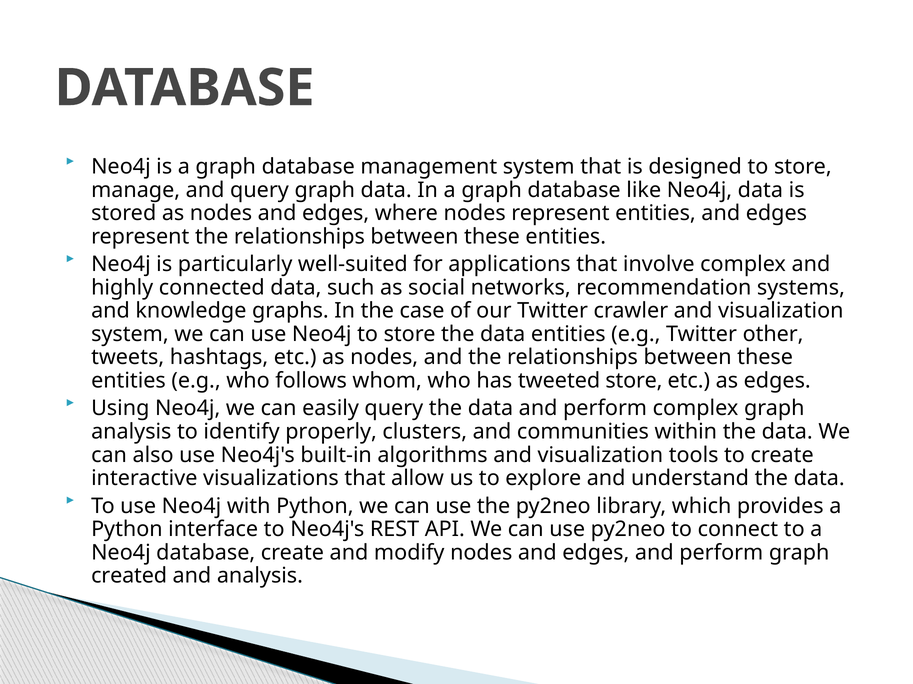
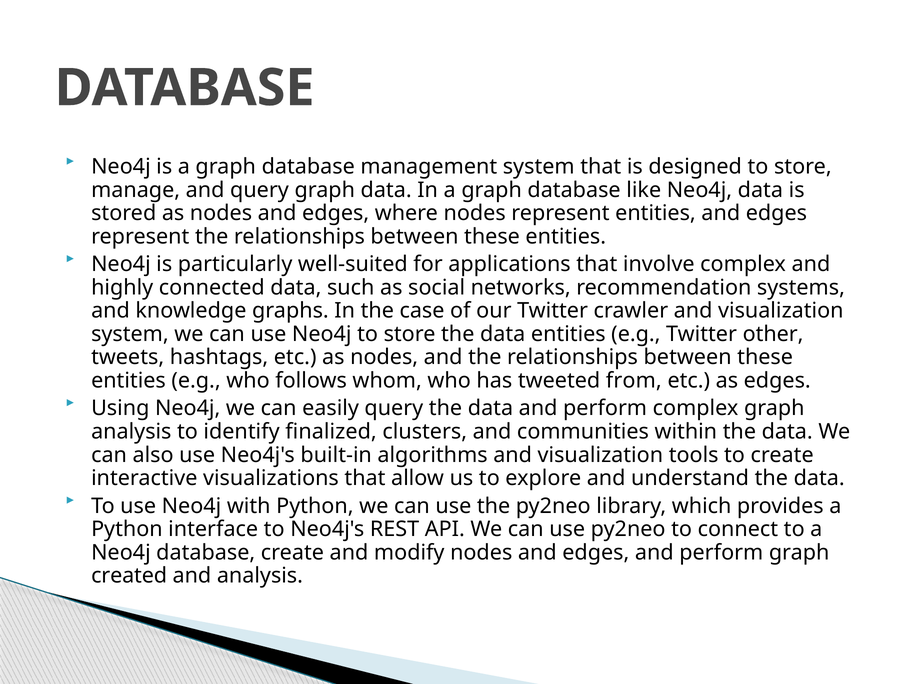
tweeted store: store -> from
properly: properly -> finalized
